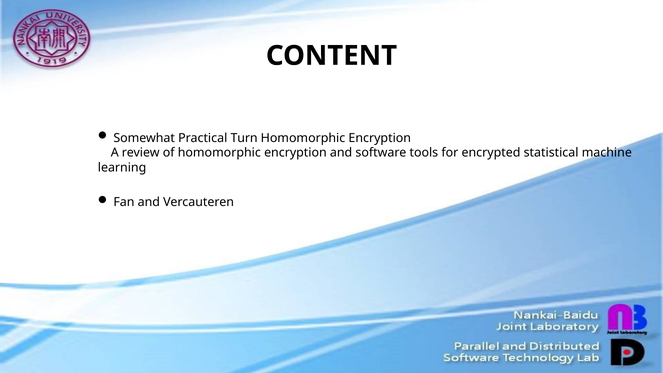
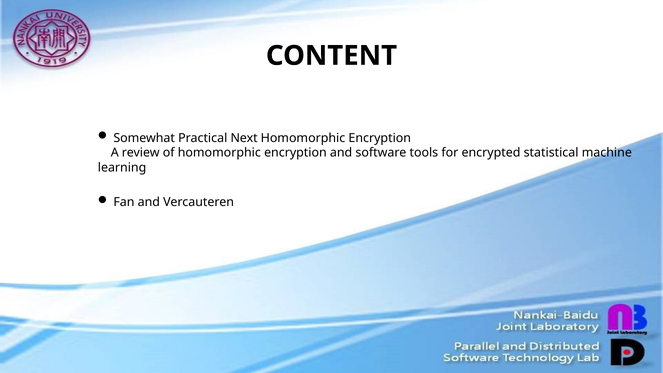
Turn: Turn -> Next
